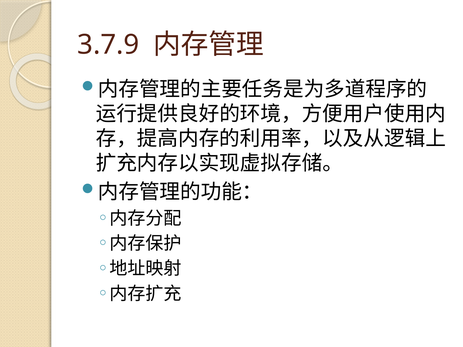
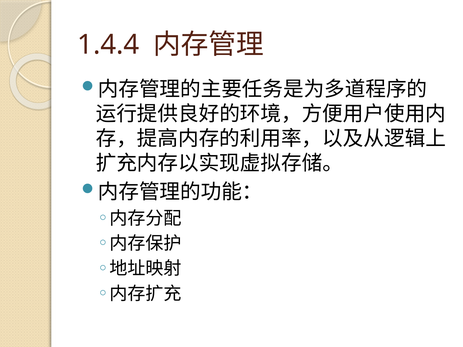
3.7.9: 3.7.9 -> 1.4.4
